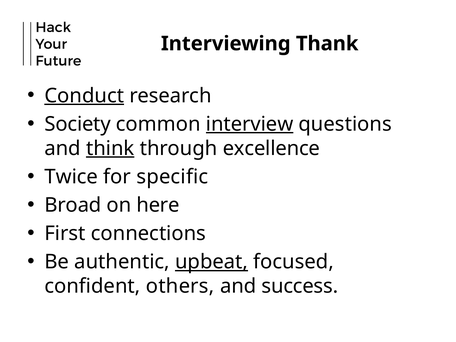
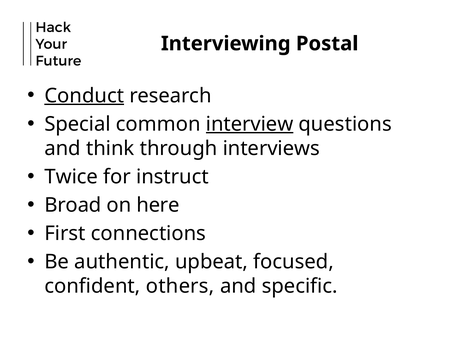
Thank: Thank -> Postal
Society: Society -> Special
think underline: present -> none
excellence: excellence -> interviews
specific: specific -> instruct
upbeat underline: present -> none
success: success -> specific
